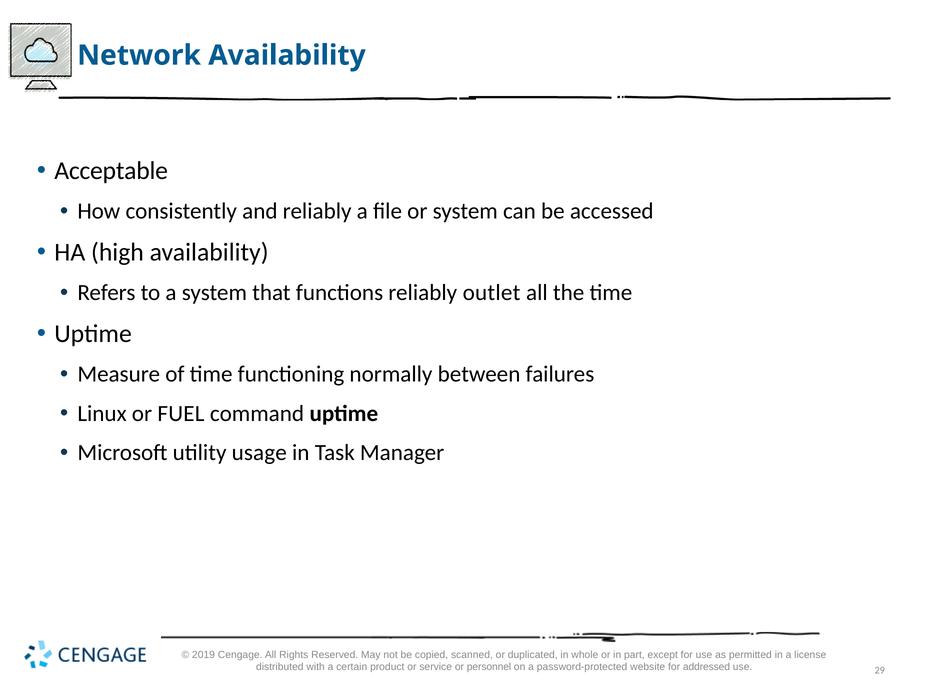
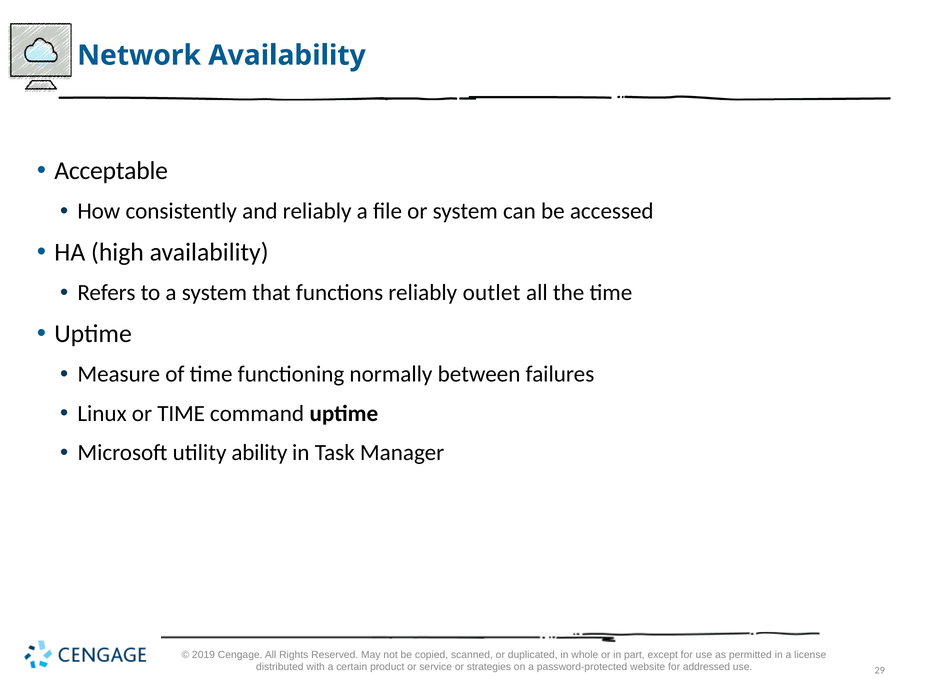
or FUEL: FUEL -> TIME
usage: usage -> ability
personnel: personnel -> strategies
